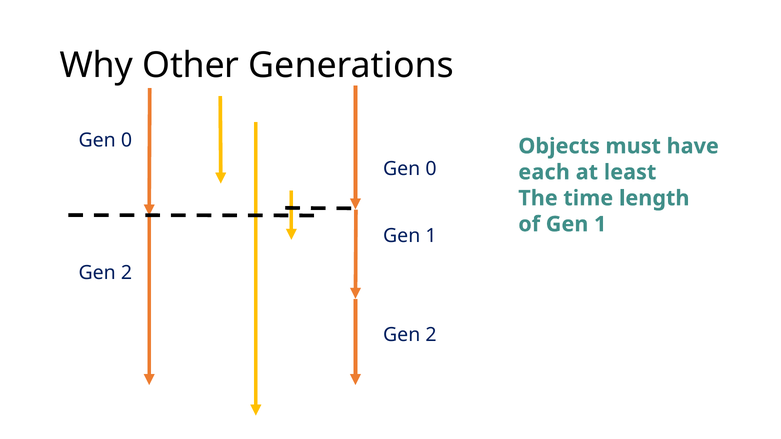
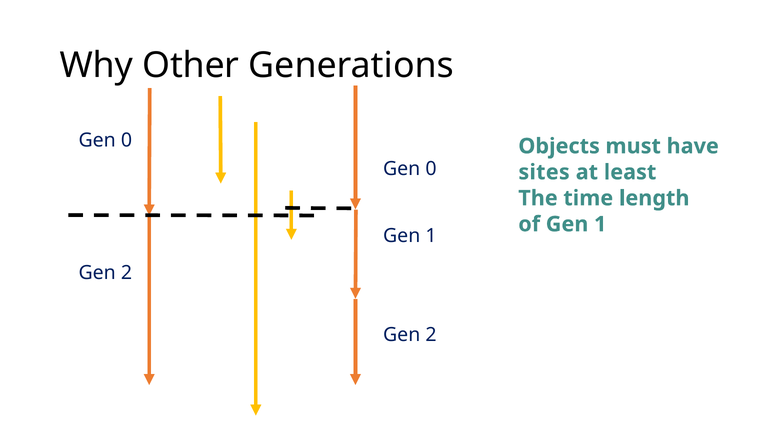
each: each -> sites
